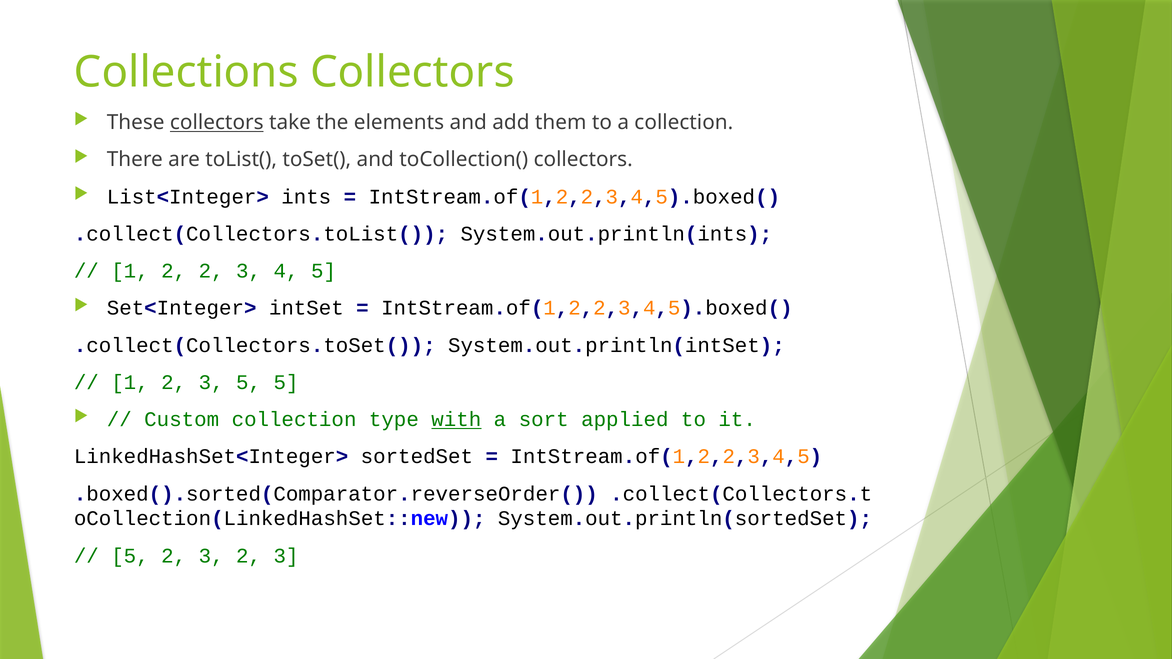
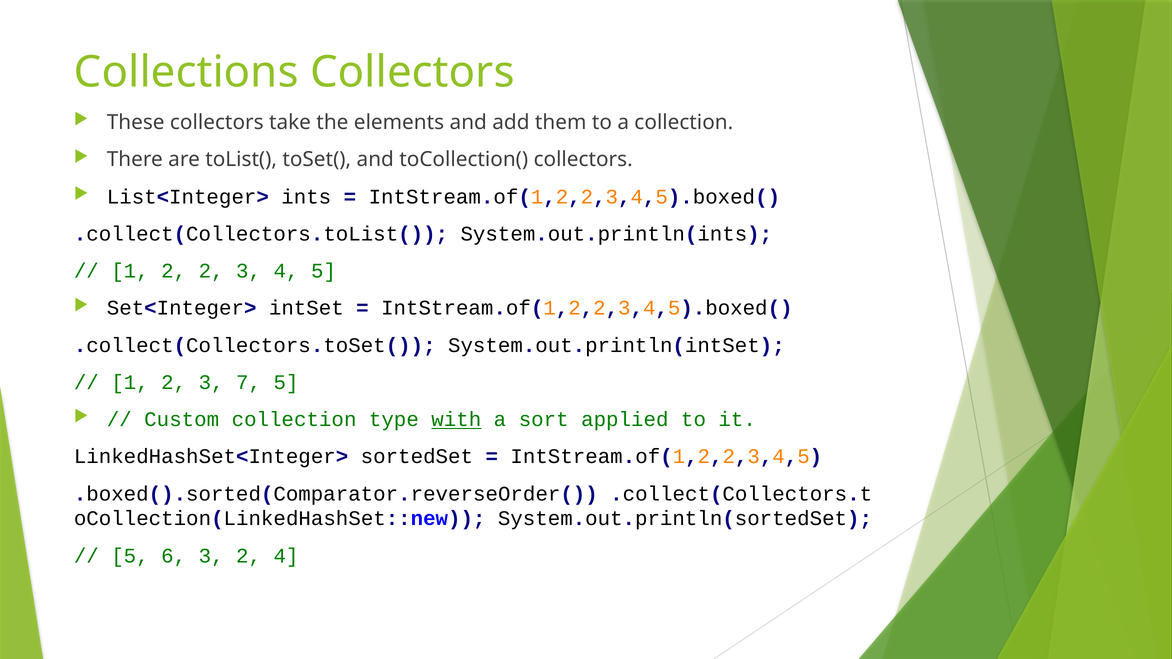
collectors at (217, 123) underline: present -> none
3 5: 5 -> 7
5 2: 2 -> 6
3 2 3: 3 -> 4
